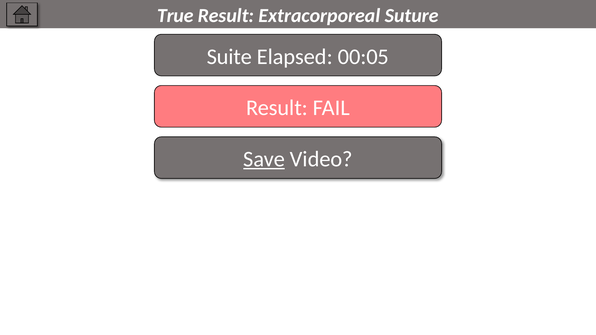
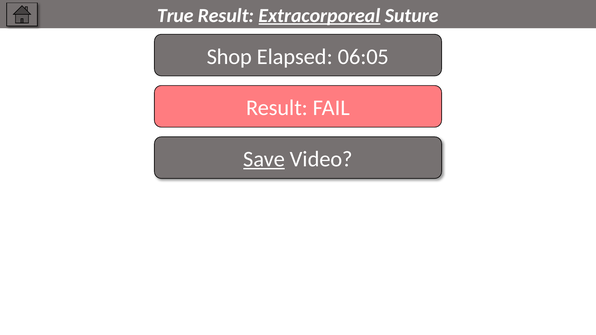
Extracorporeal underline: none -> present
Suite: Suite -> Shop
00:05: 00:05 -> 06:05
